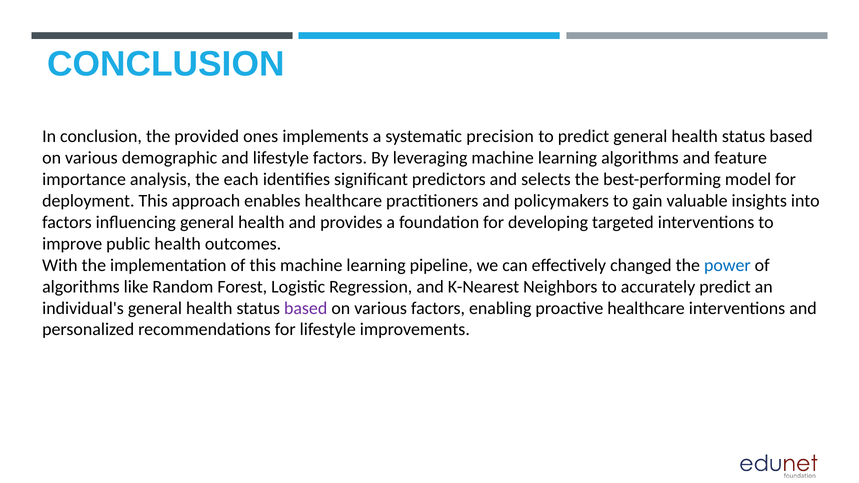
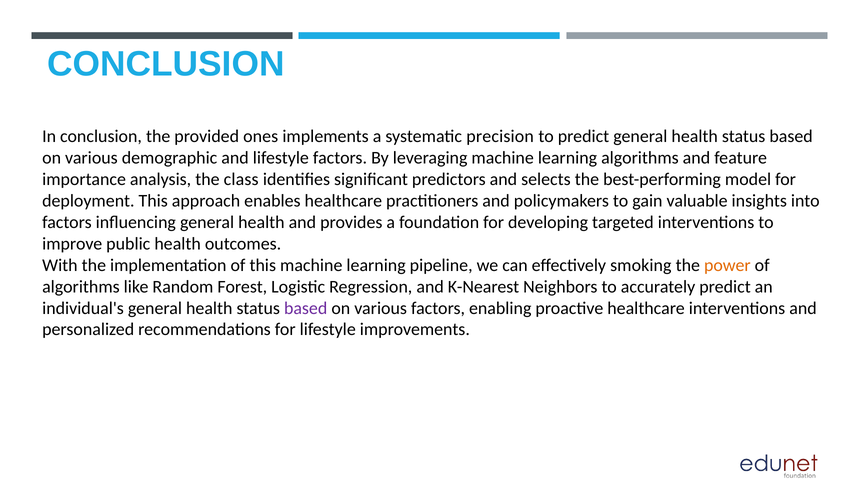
each: each -> class
changed: changed -> smoking
power colour: blue -> orange
